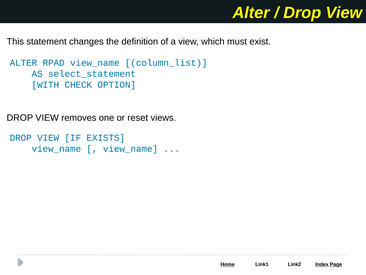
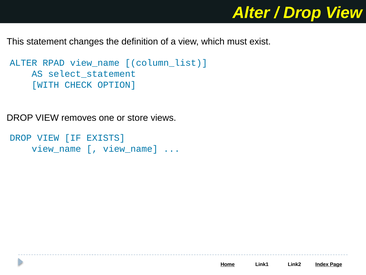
reset: reset -> store
